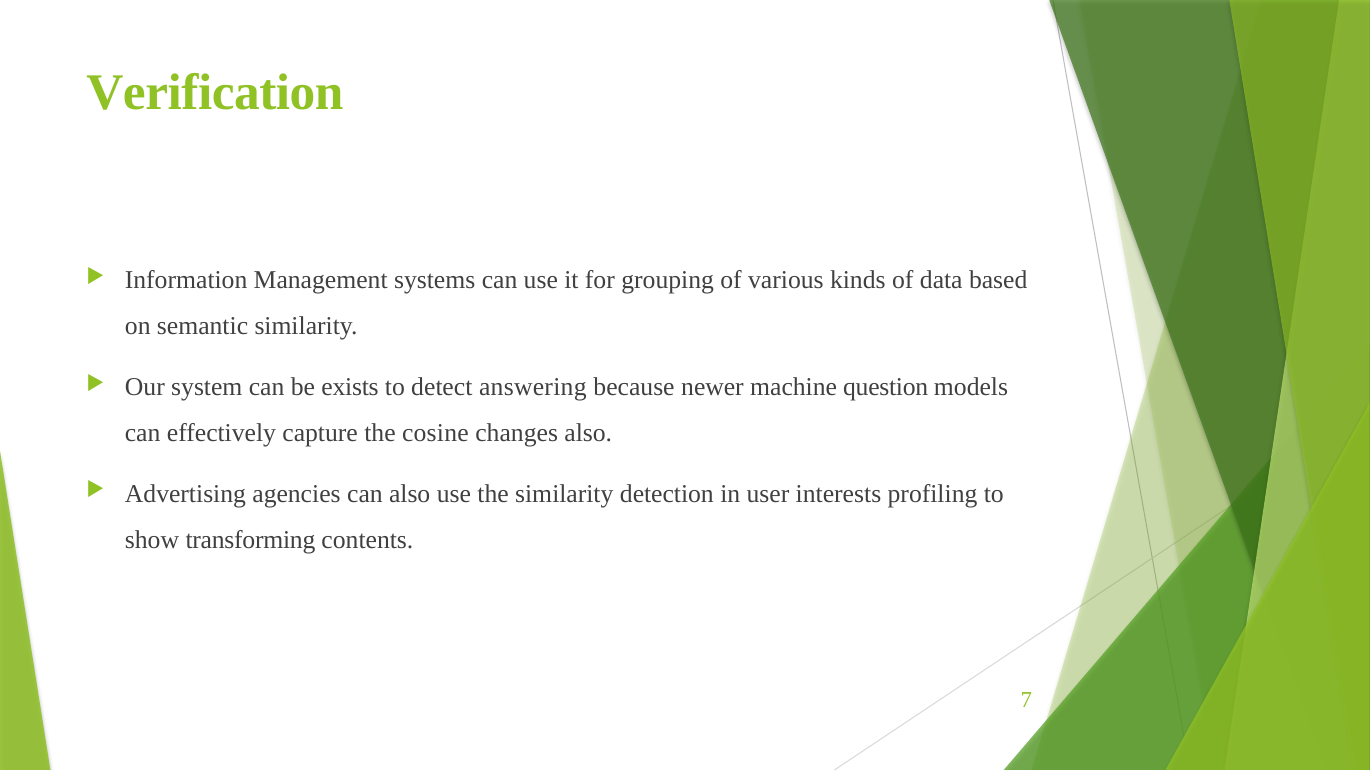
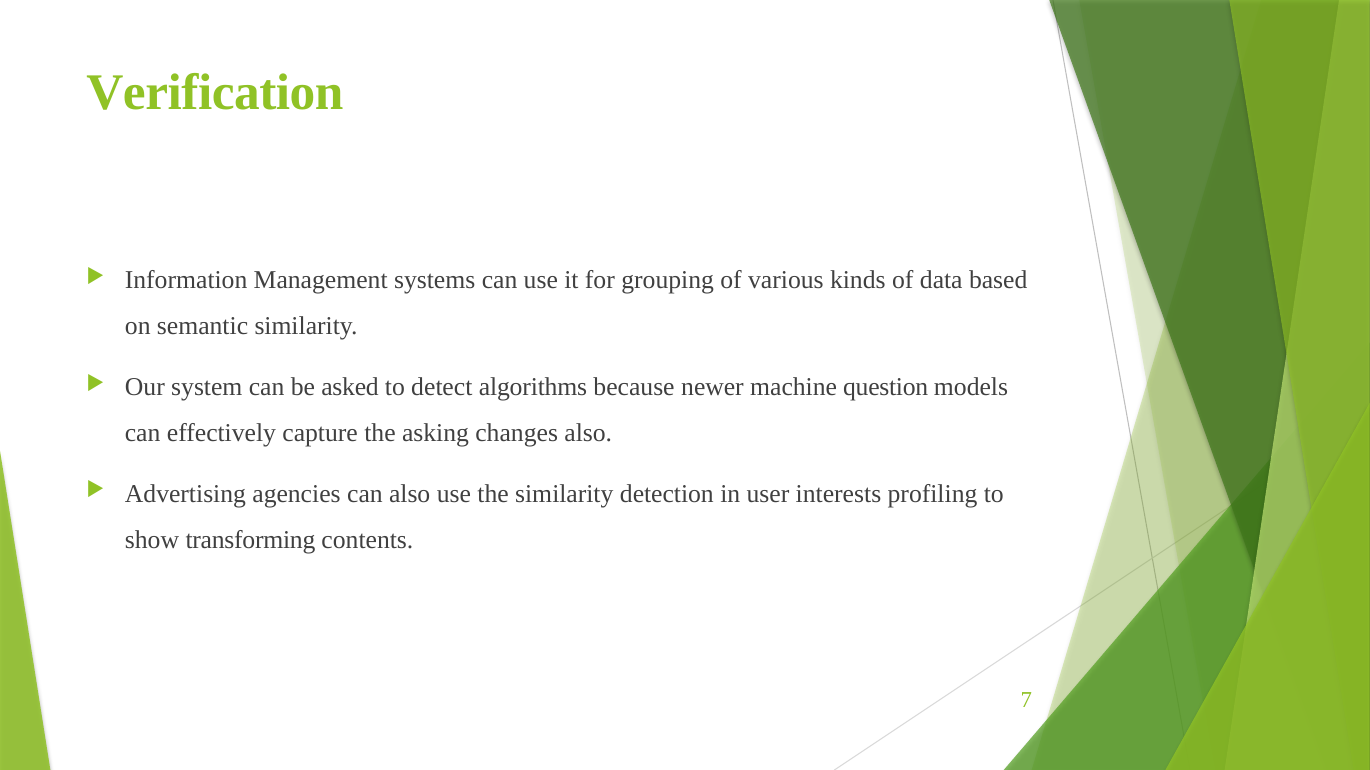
exists: exists -> asked
answering: answering -> algorithms
cosine: cosine -> asking
